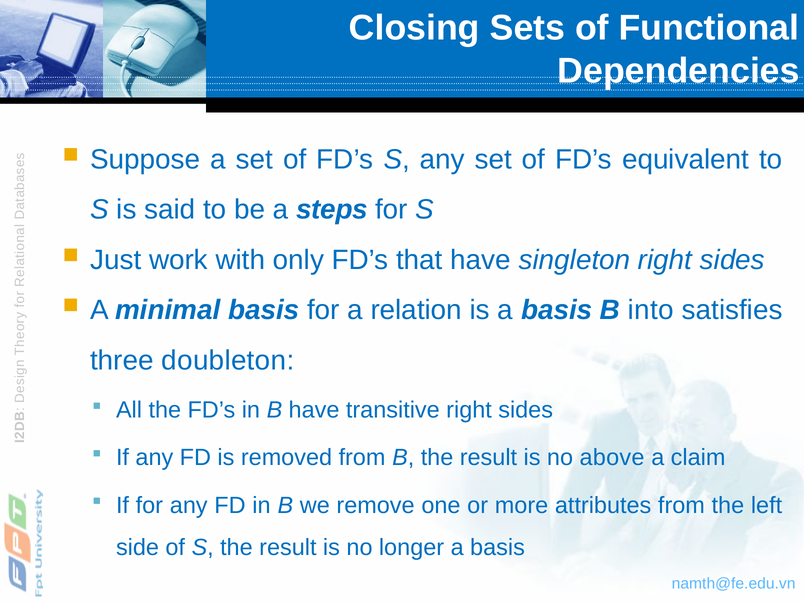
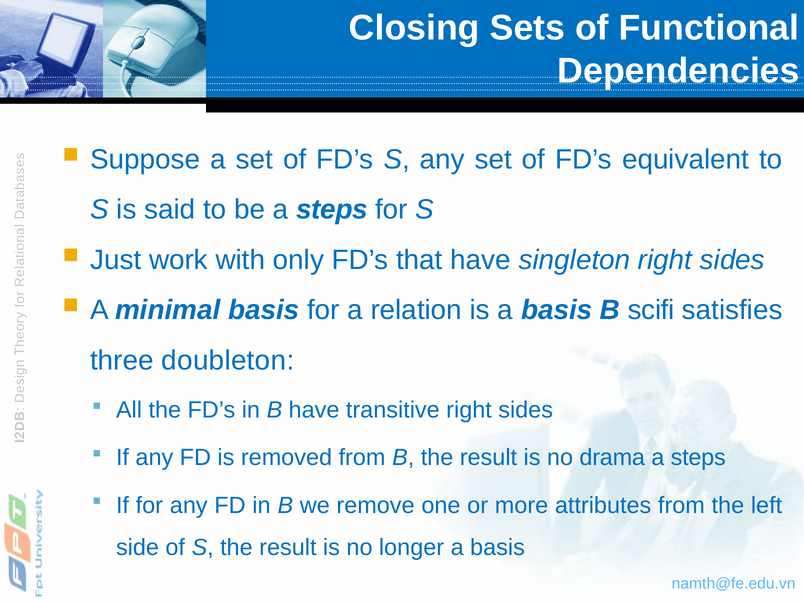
into: into -> scifi
above: above -> drama
claim at (698, 458): claim -> steps
